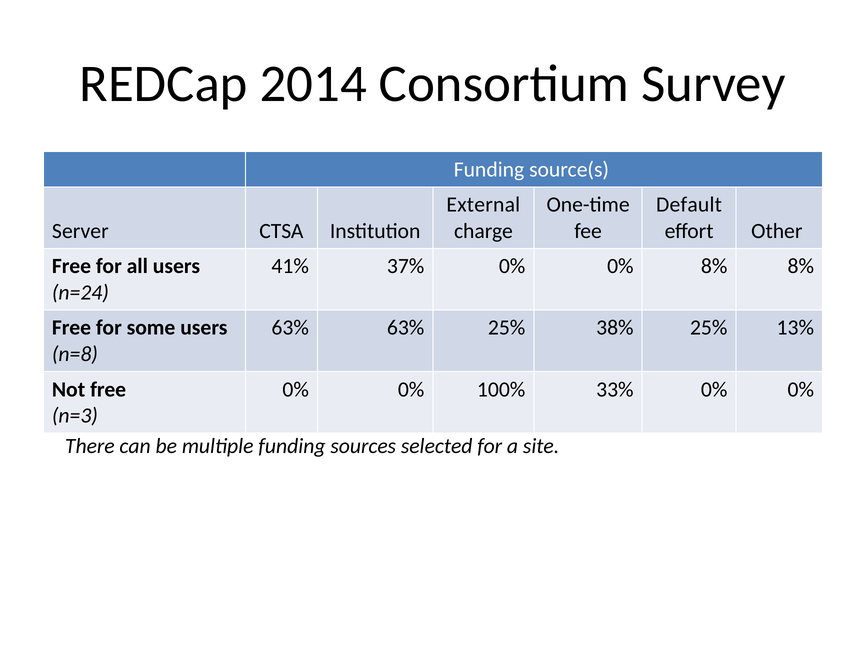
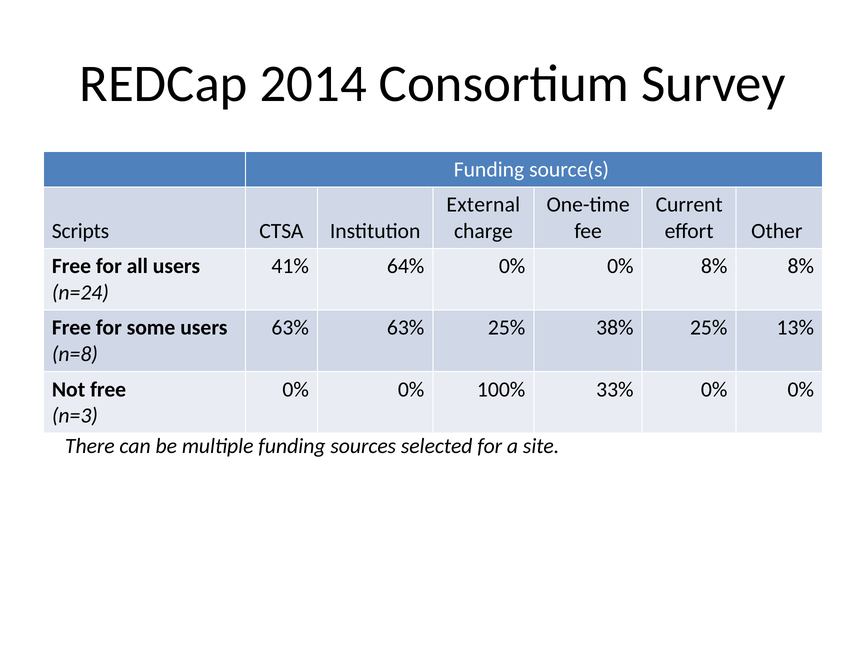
Default: Default -> Current
Server: Server -> Scripts
37%: 37% -> 64%
